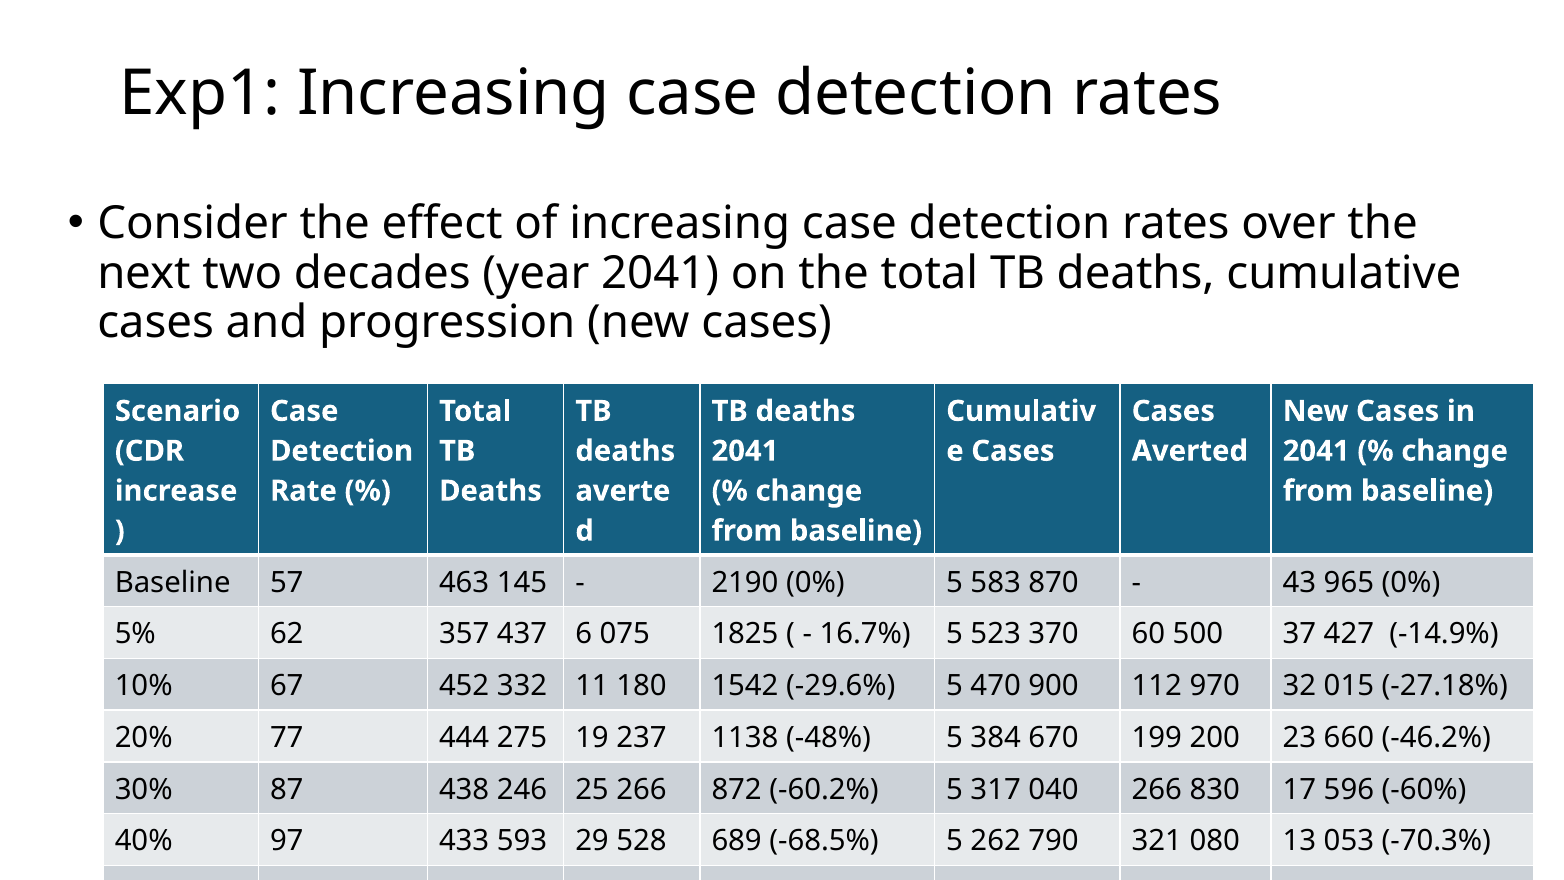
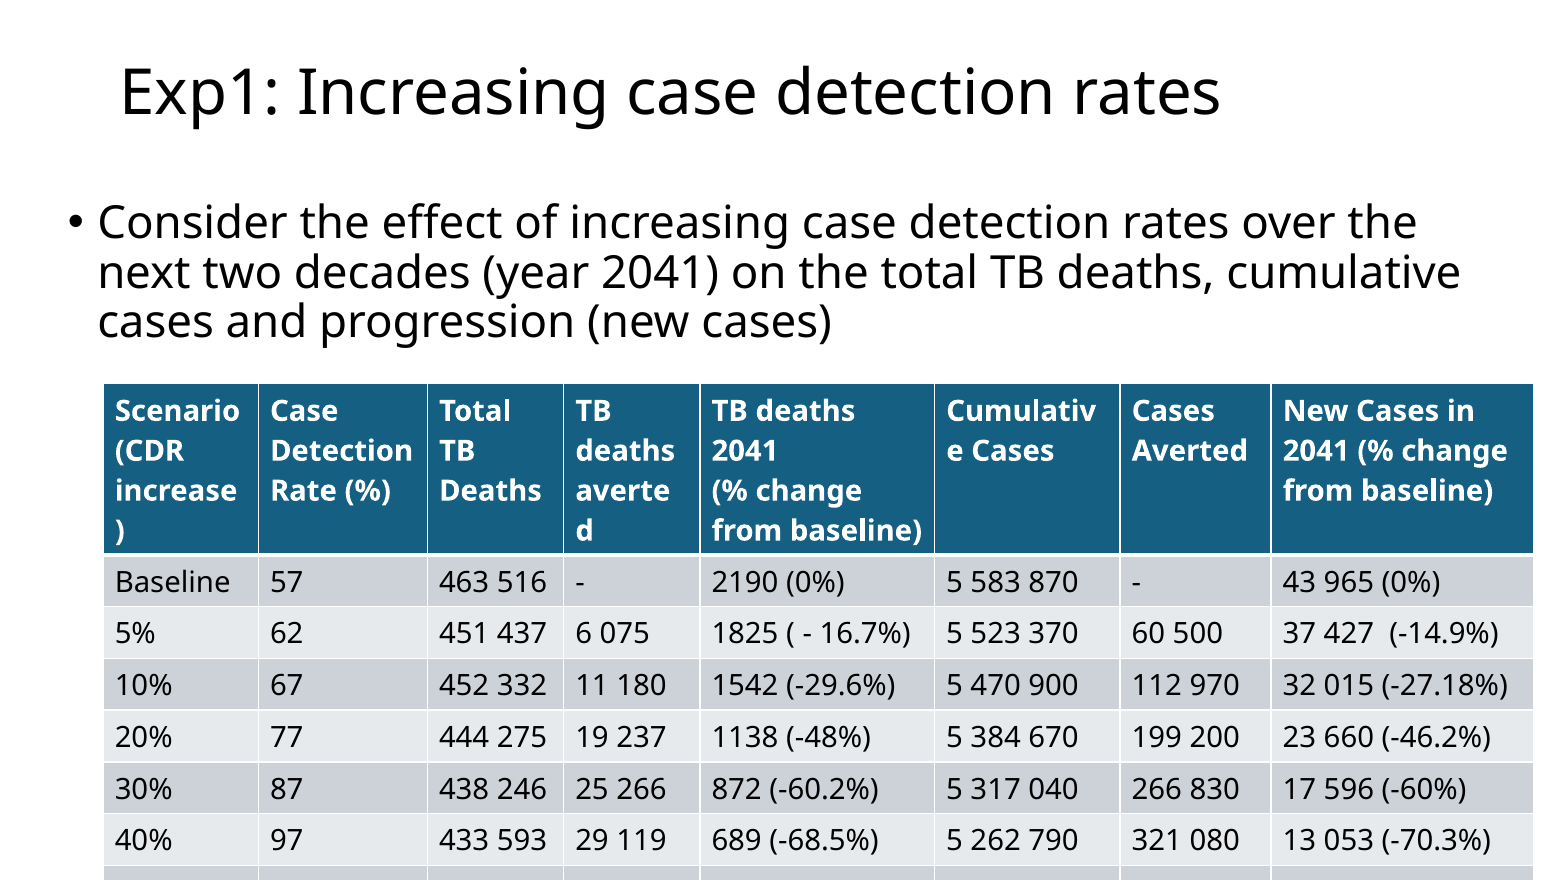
145: 145 -> 516
357: 357 -> 451
528: 528 -> 119
